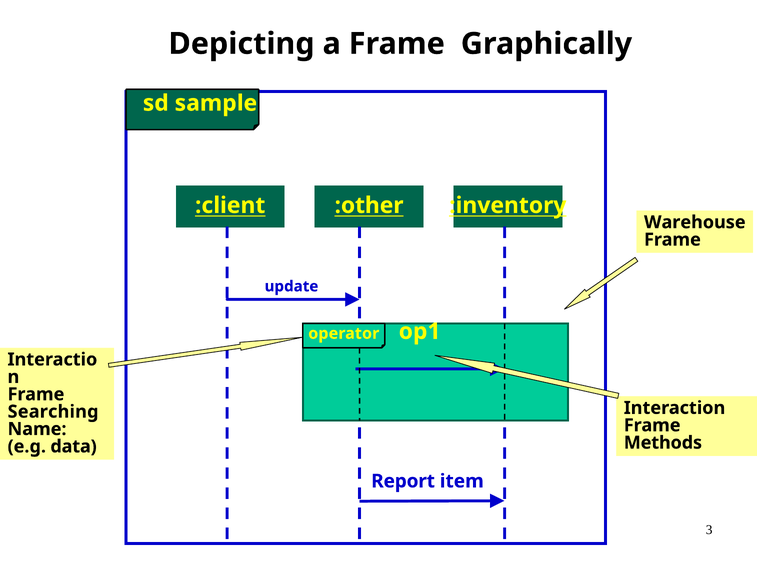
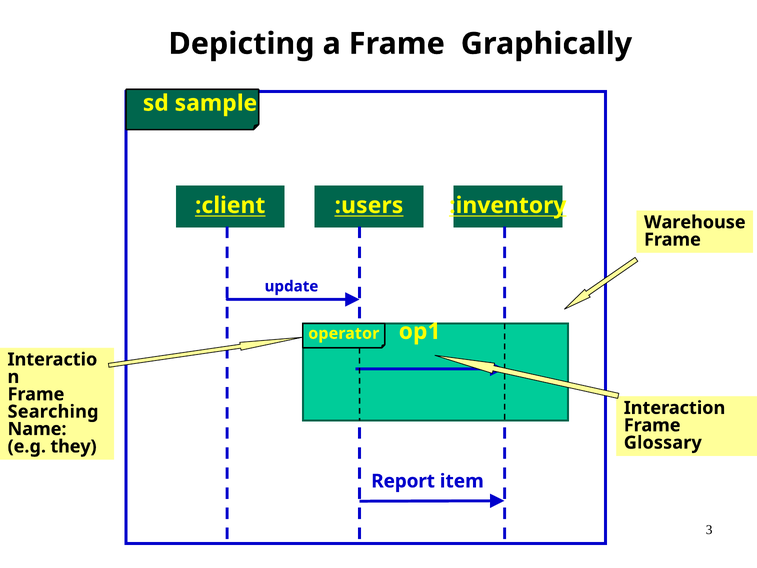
:other: :other -> :users
Methods: Methods -> Glossary
data: data -> they
